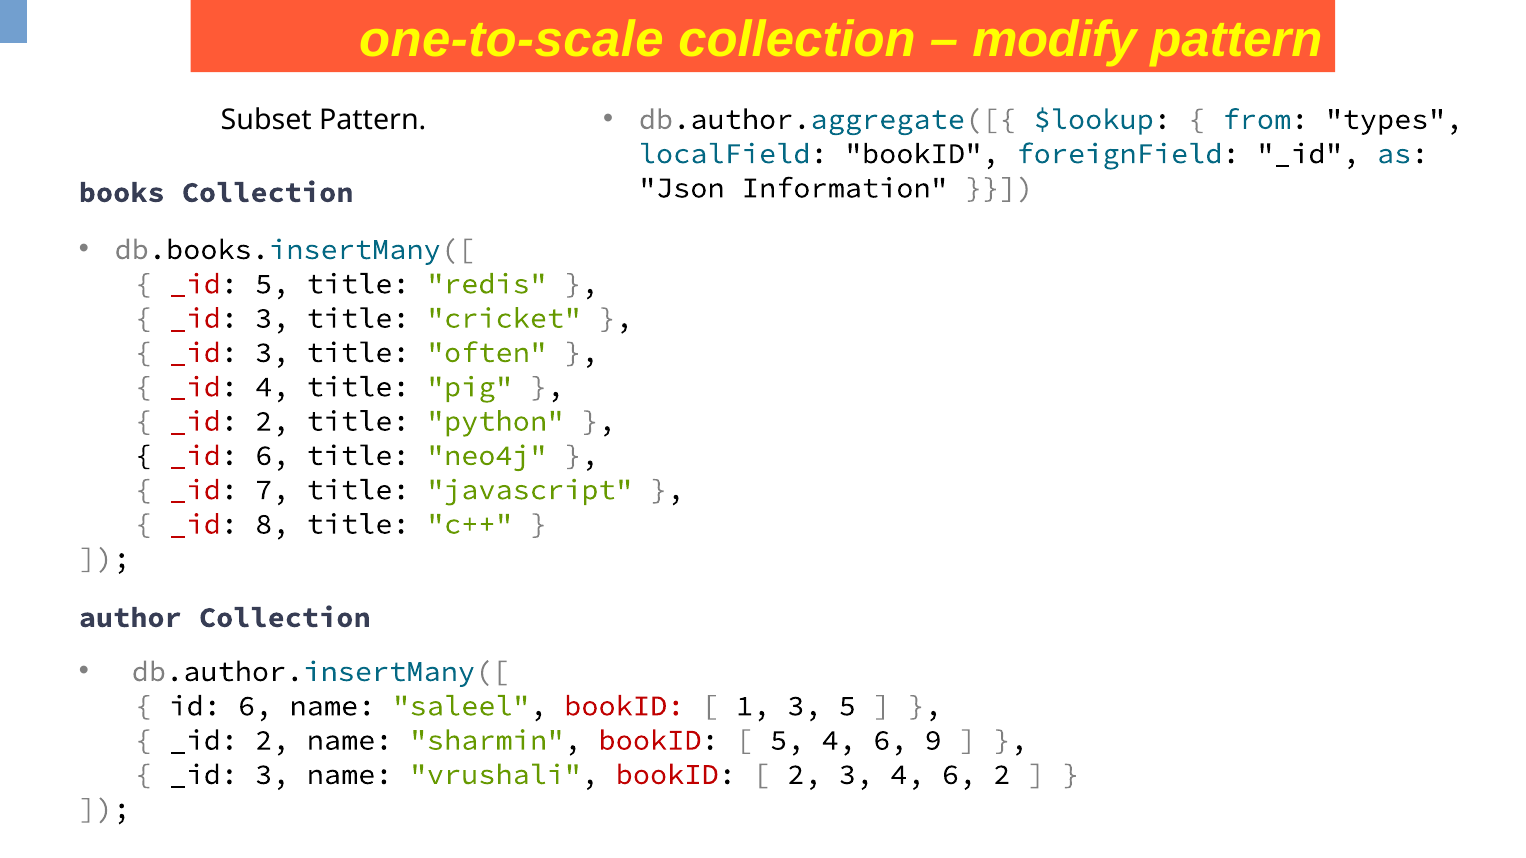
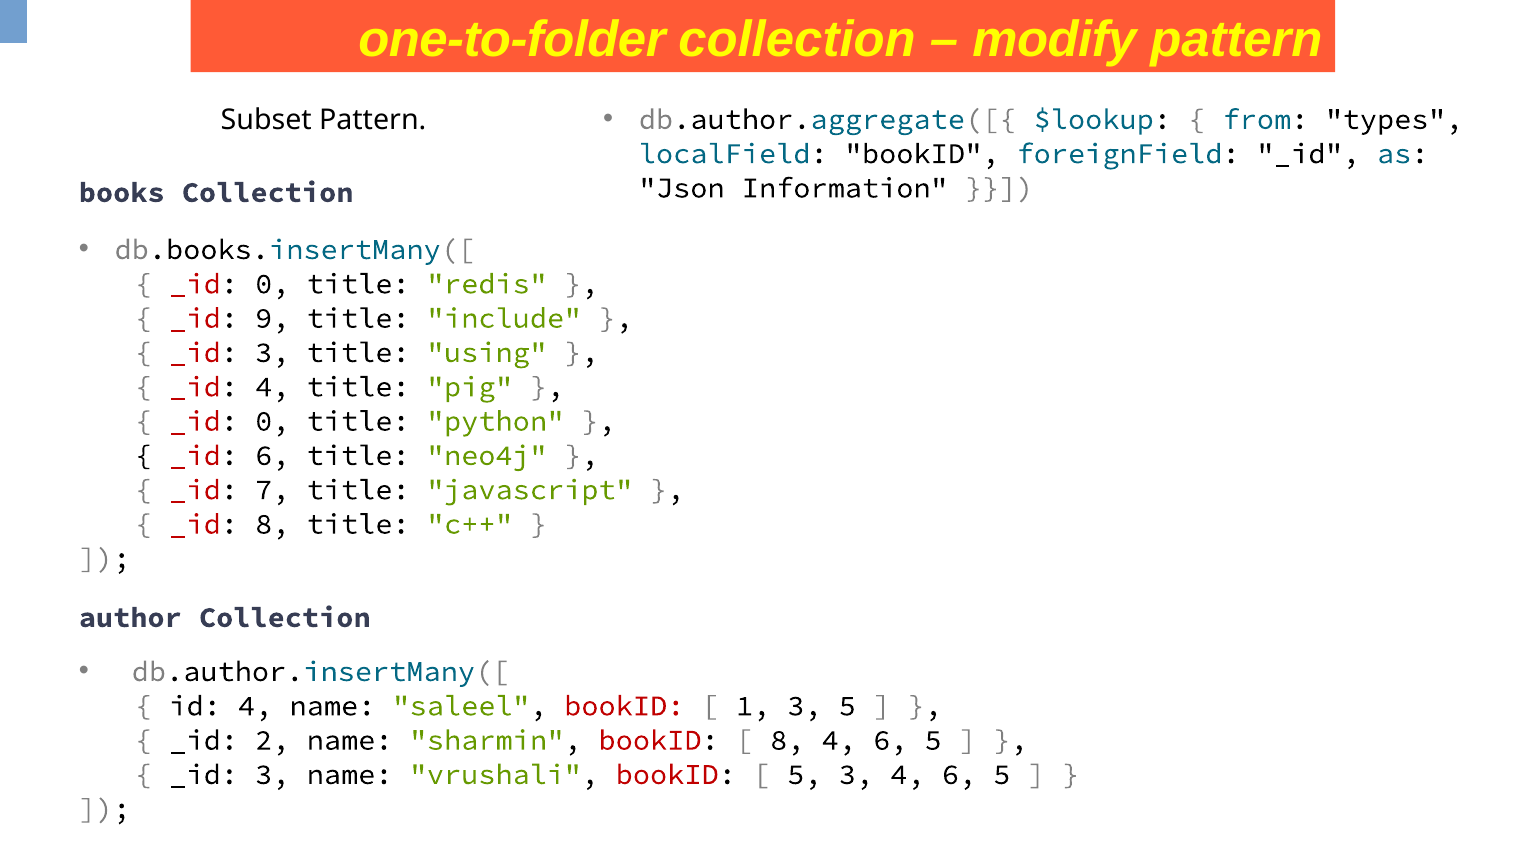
one-to-scale: one-to-scale -> one-to-folder
5 at (272, 284): 5 -> 0
3 at (272, 318): 3 -> 9
cricket: cricket -> include
often: often -> using
2 at (272, 421): 2 -> 0
id 6: 6 -> 4
5 at (787, 741): 5 -> 8
9 at (933, 741): 9 -> 5
2 at (805, 775): 2 -> 5
3 4 6 2: 2 -> 5
